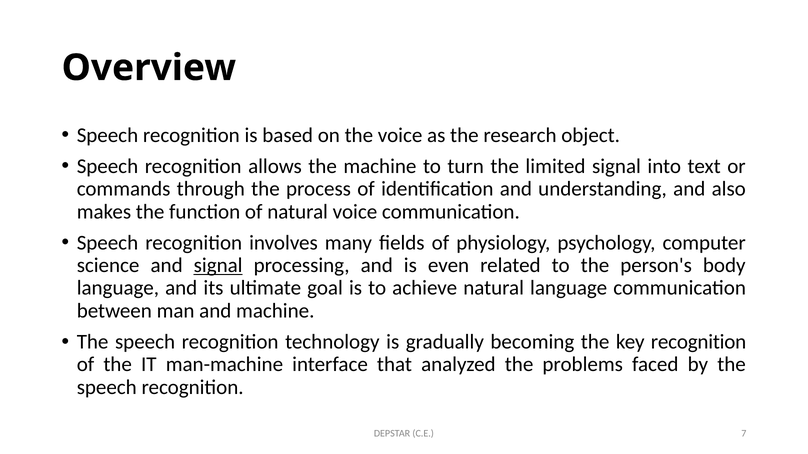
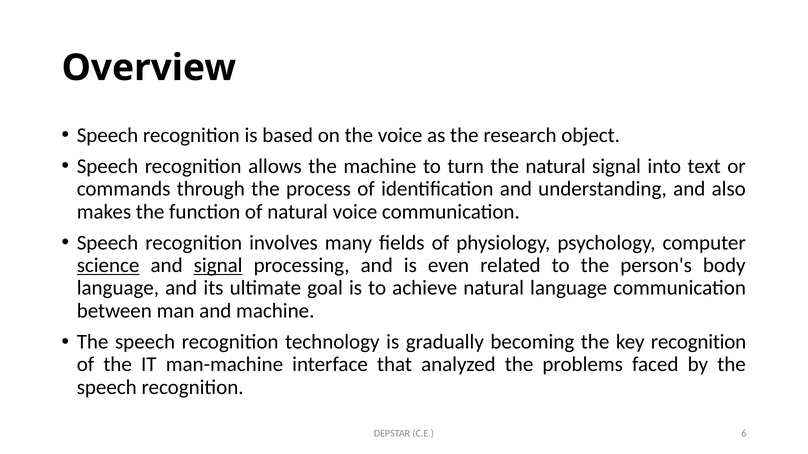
the limited: limited -> natural
science underline: none -> present
7: 7 -> 6
